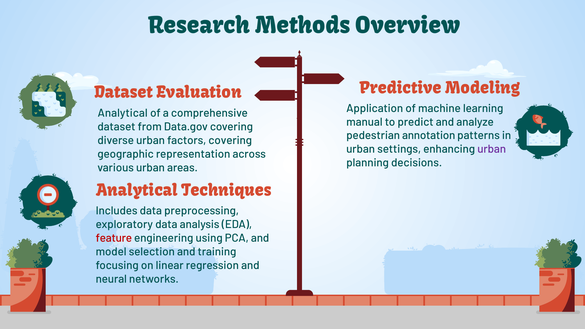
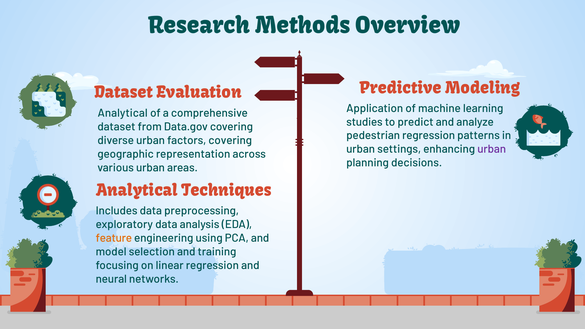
manual: manual -> studies
pedestrian annotation: annotation -> regression
feature colour: red -> orange
